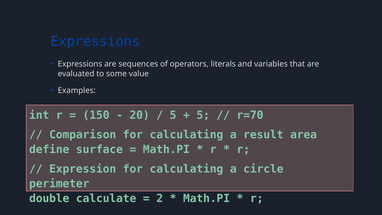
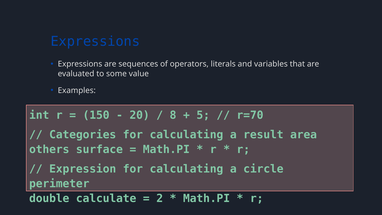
5 at (173, 115): 5 -> 8
Comparison: Comparison -> Categories
define: define -> others
